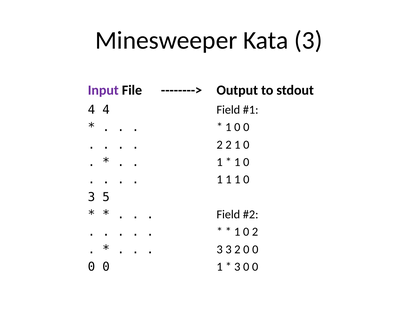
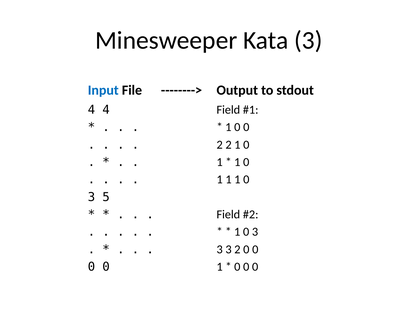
Input colour: purple -> blue
1 0 2: 2 -> 3
3 at (237, 266): 3 -> 0
